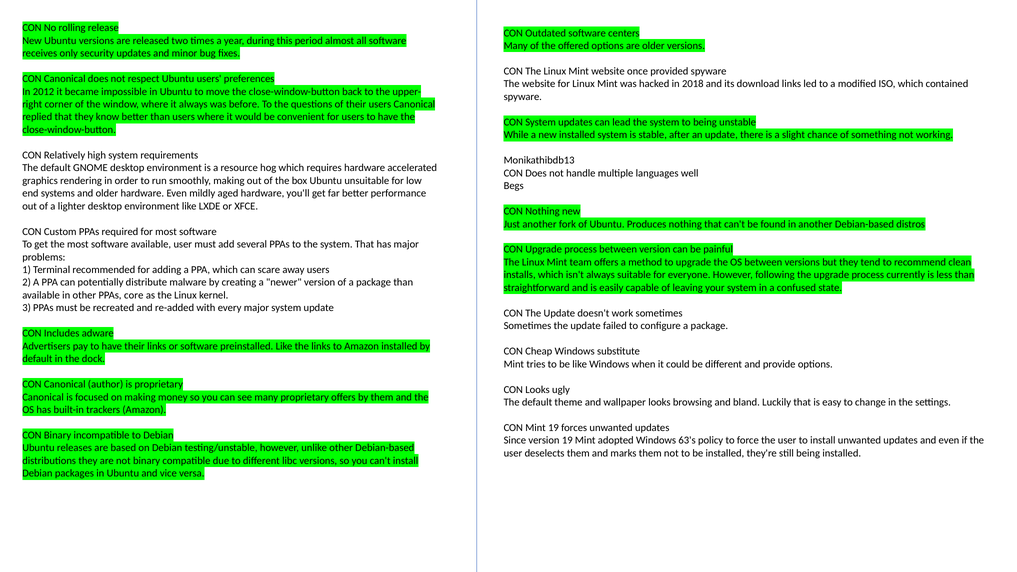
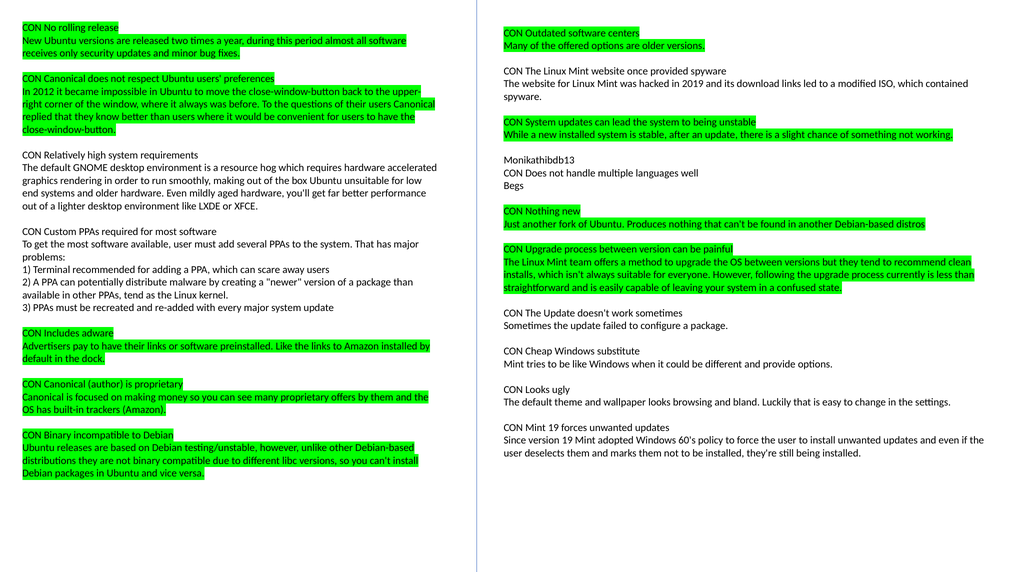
2018: 2018 -> 2019
PPAs core: core -> tend
63's: 63's -> 60's
